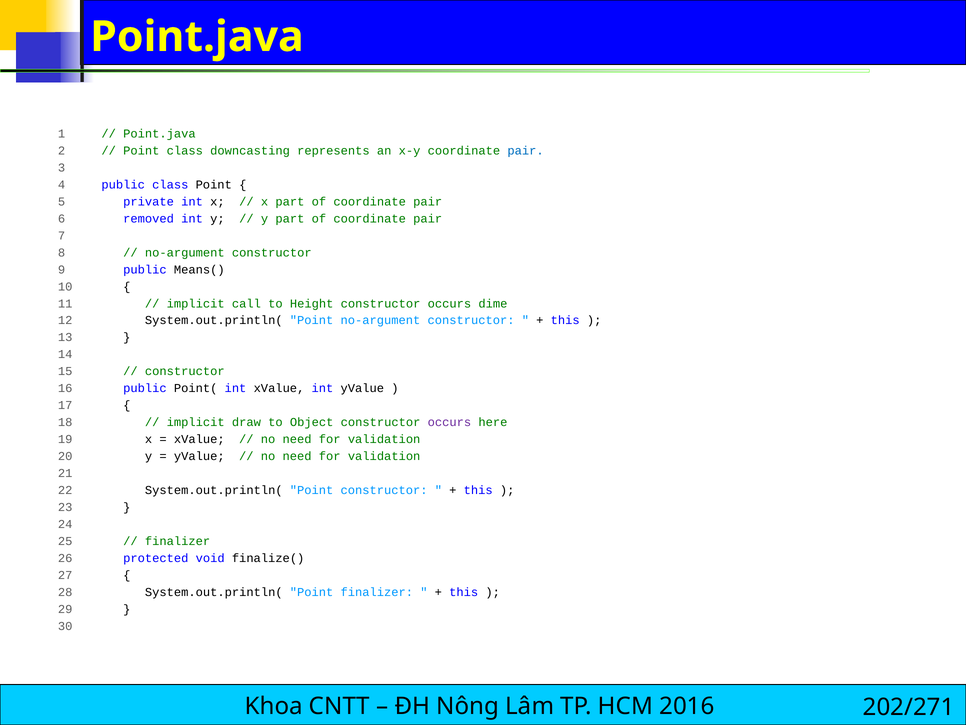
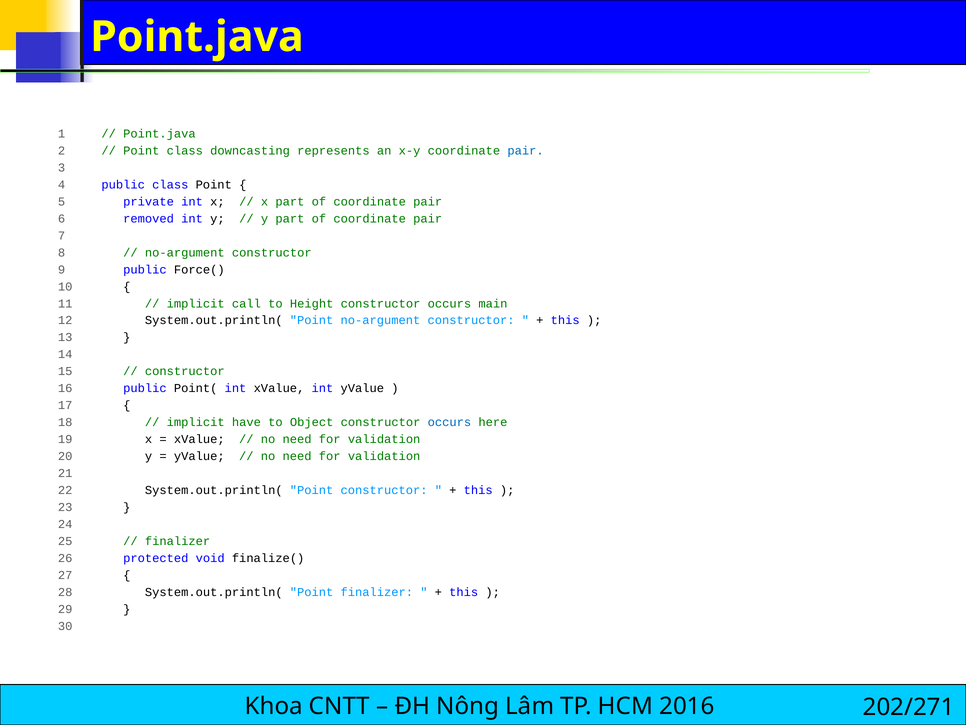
Means(: Means( -> Force(
dime: dime -> main
draw: draw -> have
occurs at (449, 422) colour: purple -> blue
